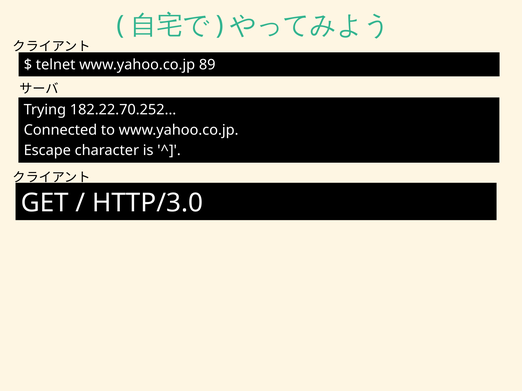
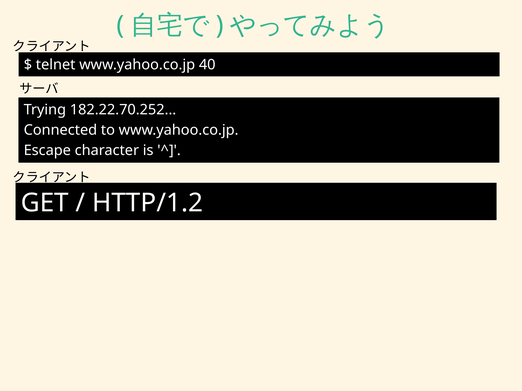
89: 89 -> 40
HTTP/3.0: HTTP/3.0 -> HTTP/1.2
